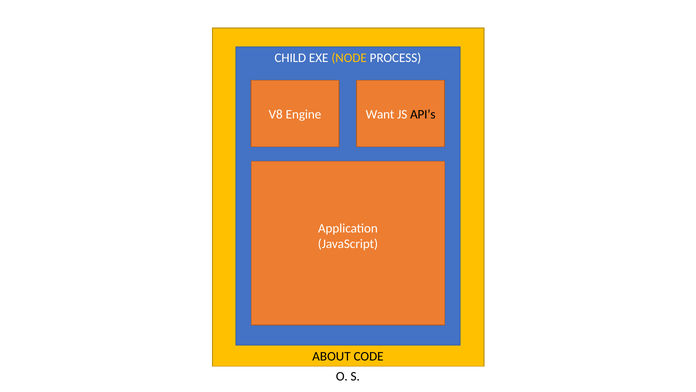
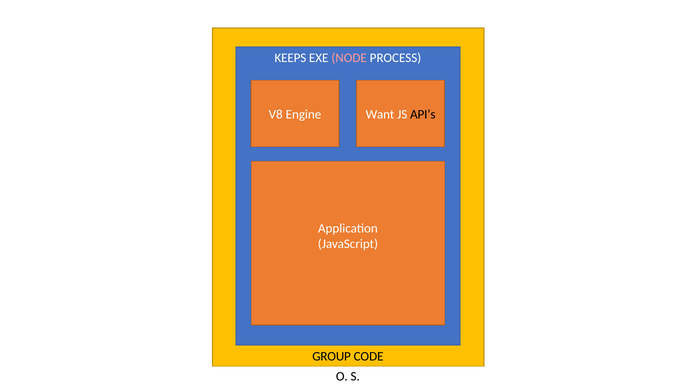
CHILD: CHILD -> KEEPS
NODE colour: yellow -> pink
ABOUT: ABOUT -> GROUP
